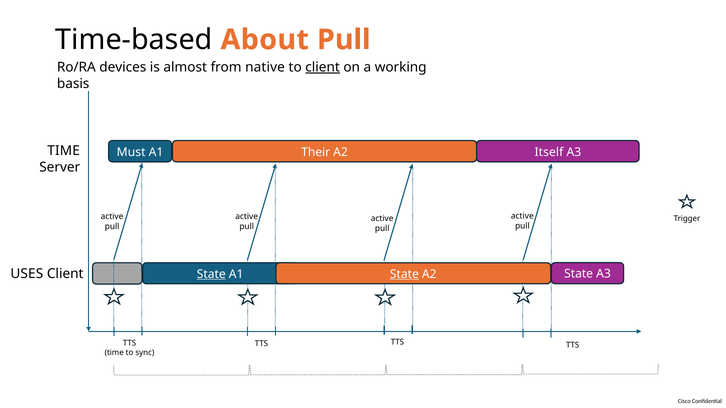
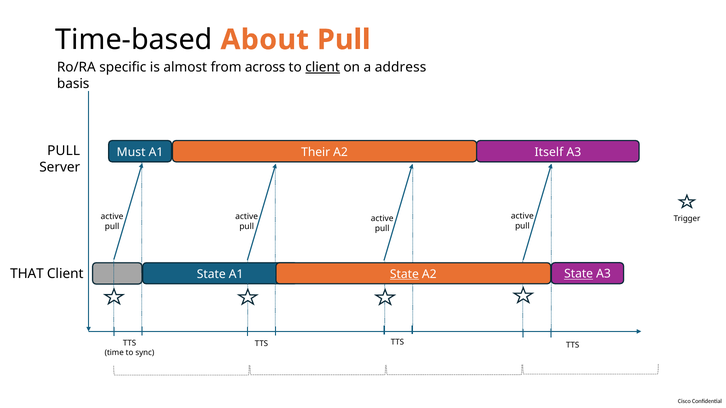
devices: devices -> specific
native: native -> across
working: working -> address
TIME at (64, 151): TIME -> PULL
USES: USES -> THAT
State at (579, 274) underline: none -> present
State at (211, 274) underline: present -> none
